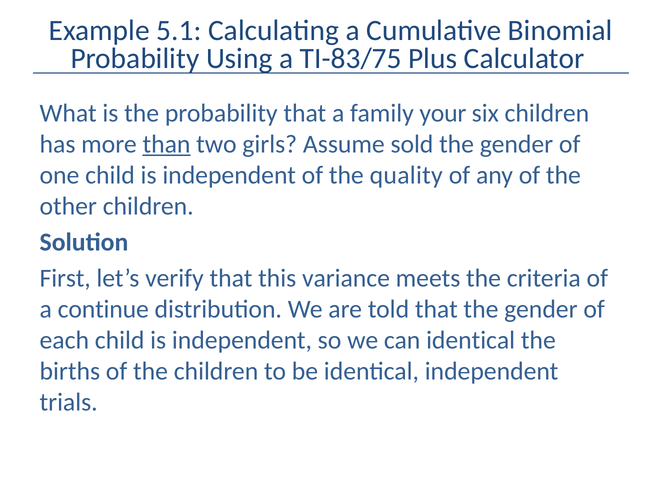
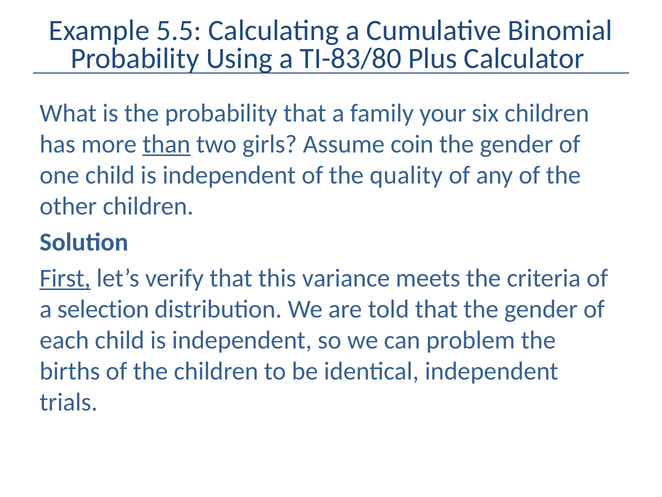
5.1: 5.1 -> 5.5
TI-83/75: TI-83/75 -> TI-83/80
sold: sold -> coin
First underline: none -> present
continue: continue -> selection
can identical: identical -> problem
